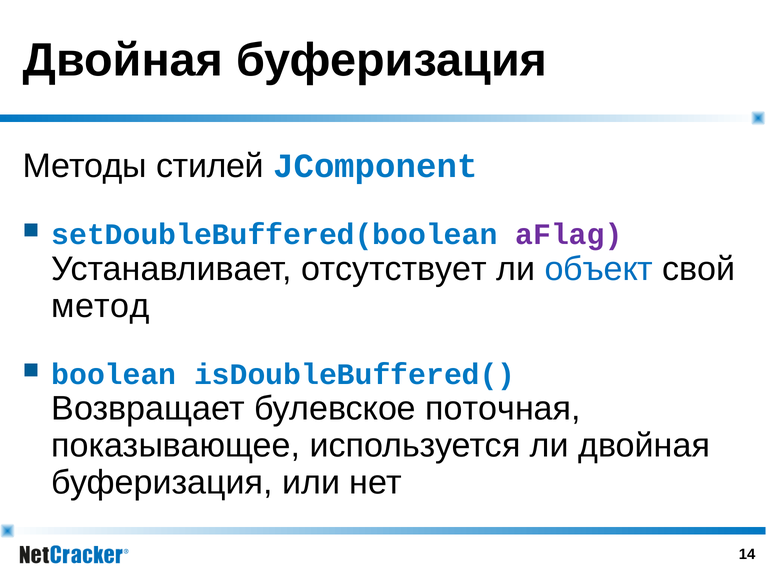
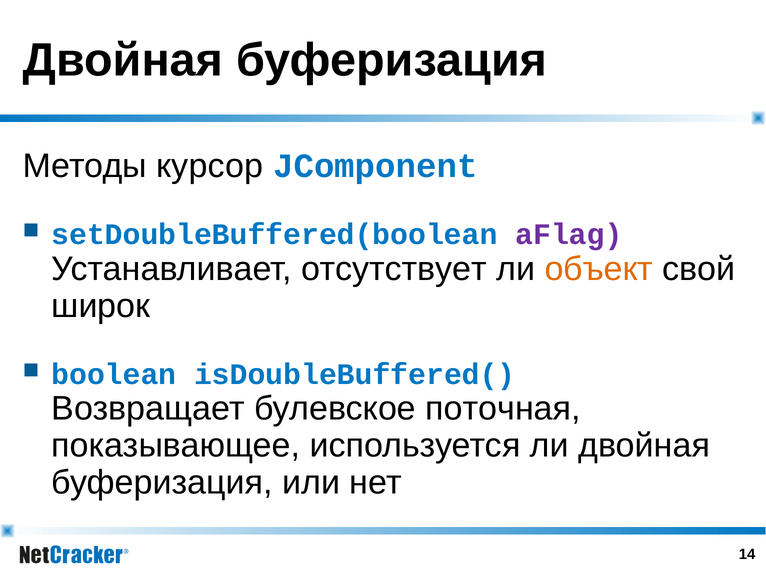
стилей: стилей -> курсор
объект colour: blue -> orange
метод: метод -> широк
